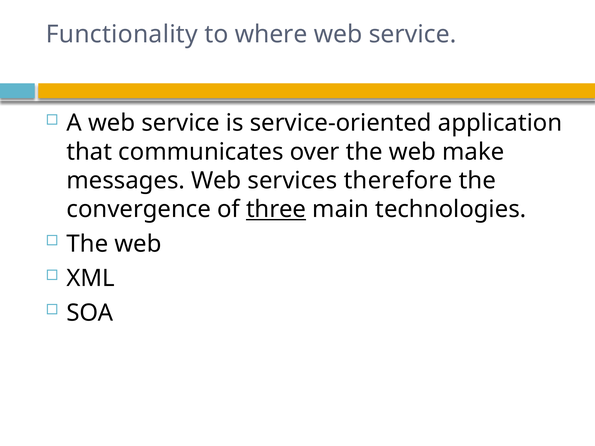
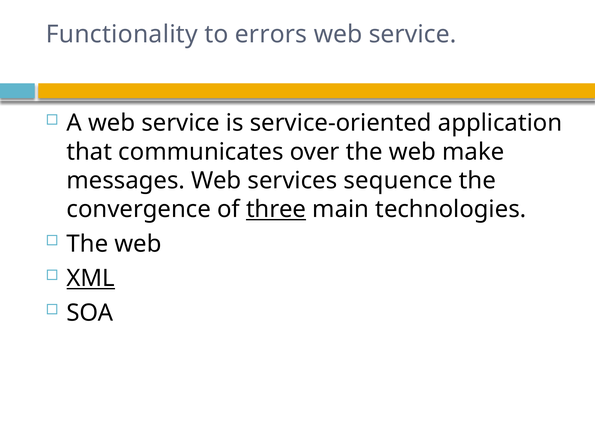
where: where -> errors
therefore: therefore -> sequence
XML underline: none -> present
